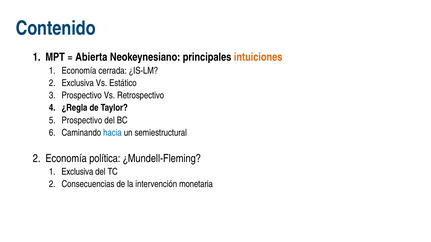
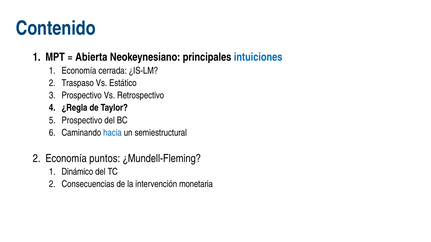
intuiciones colour: orange -> blue
Exclusiva at (78, 83): Exclusiva -> Traspaso
política: política -> puntos
Exclusiva at (77, 172): Exclusiva -> Dinámico
